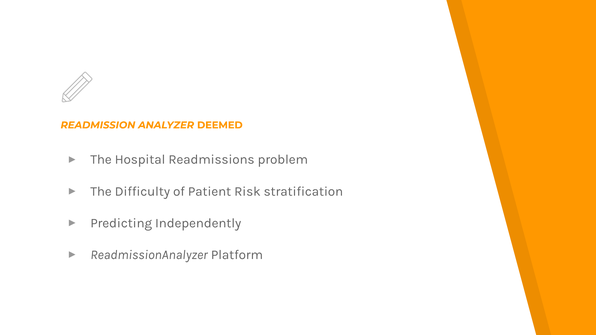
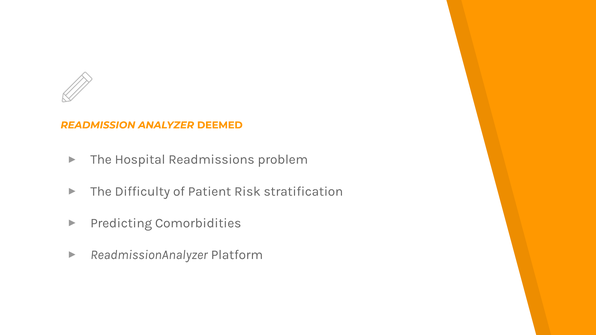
Independently: Independently -> Comorbidities
